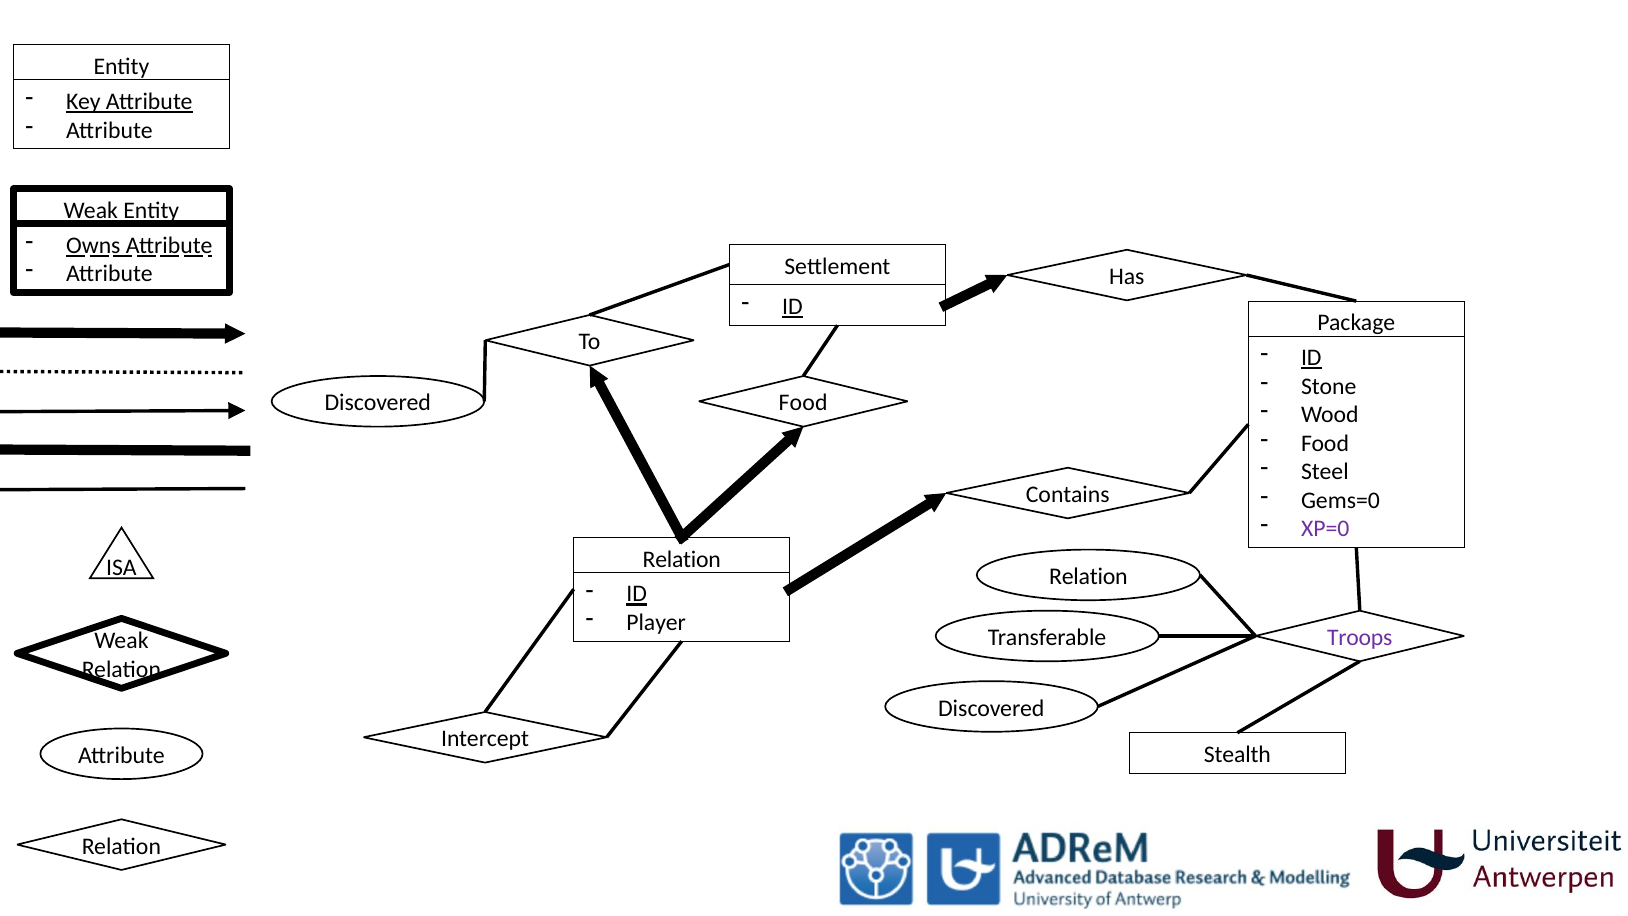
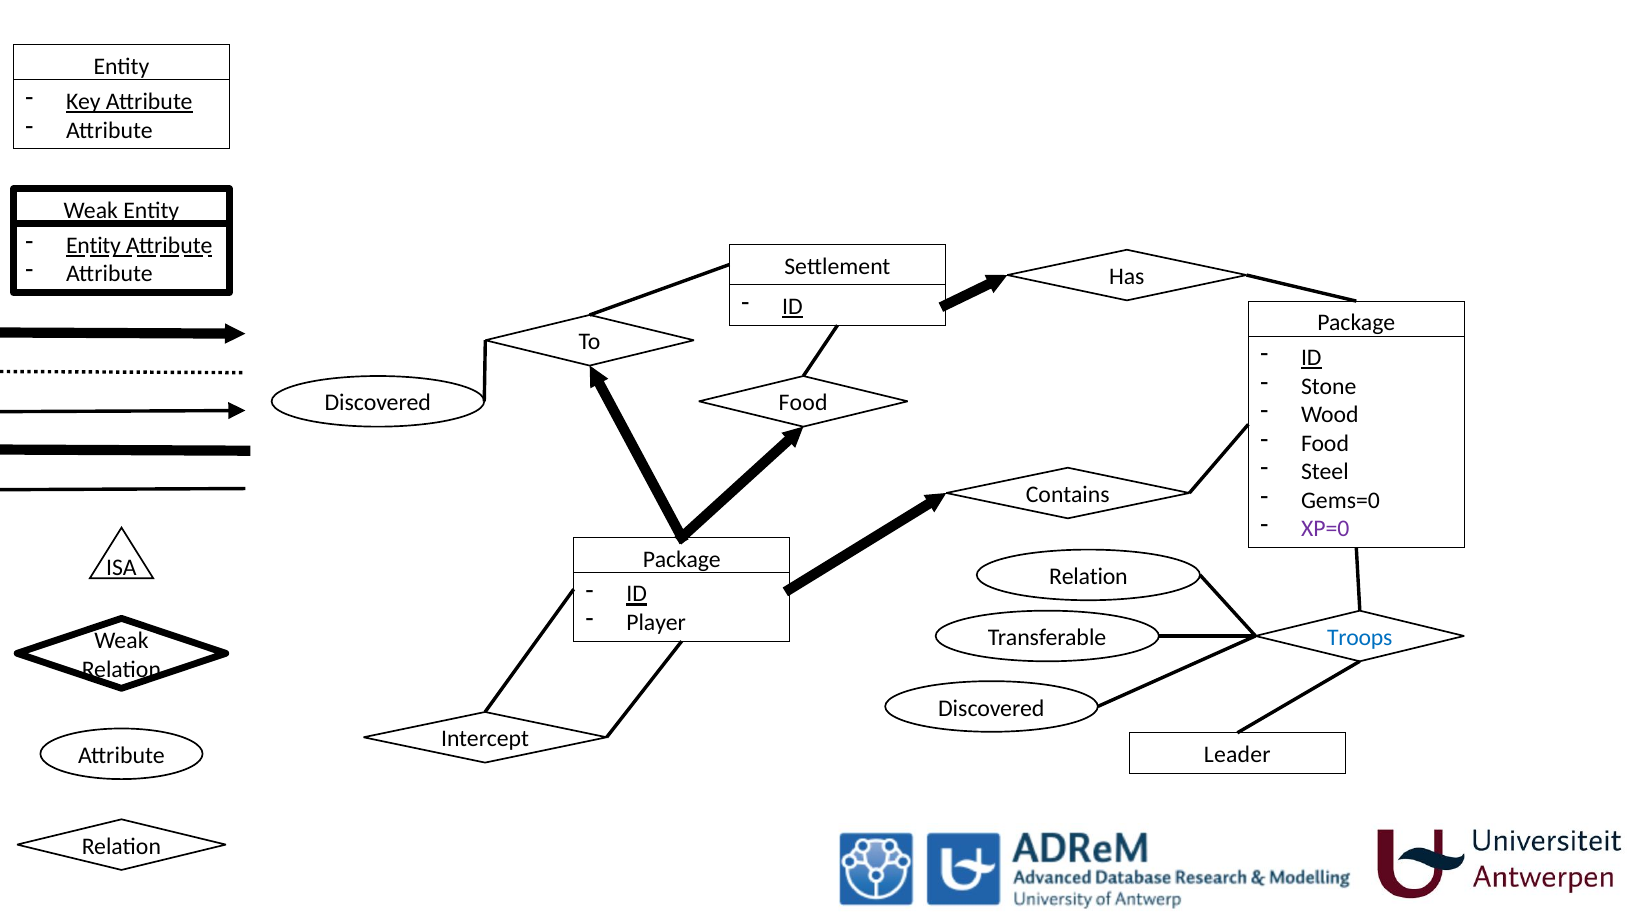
Owns at (93, 245): Owns -> Entity
Relation at (682, 559): Relation -> Package
Troops colour: purple -> blue
Stealth: Stealth -> Leader
